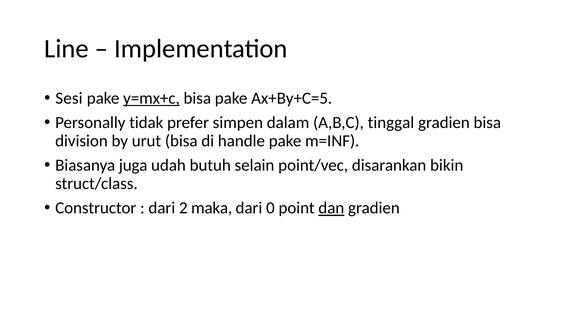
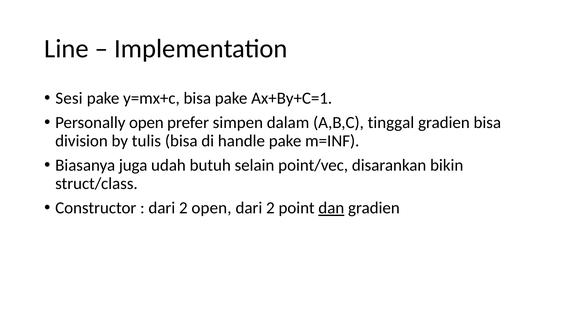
y=mx+c underline: present -> none
Ax+By+C=5: Ax+By+C=5 -> Ax+By+C=1
Personally tidak: tidak -> open
urut: urut -> tulis
2 maka: maka -> open
0 at (270, 208): 0 -> 2
